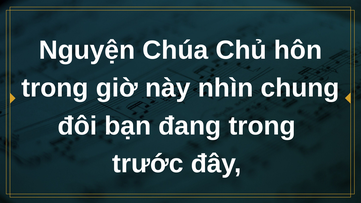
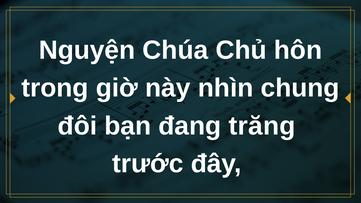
đang trong: trong -> trăng
